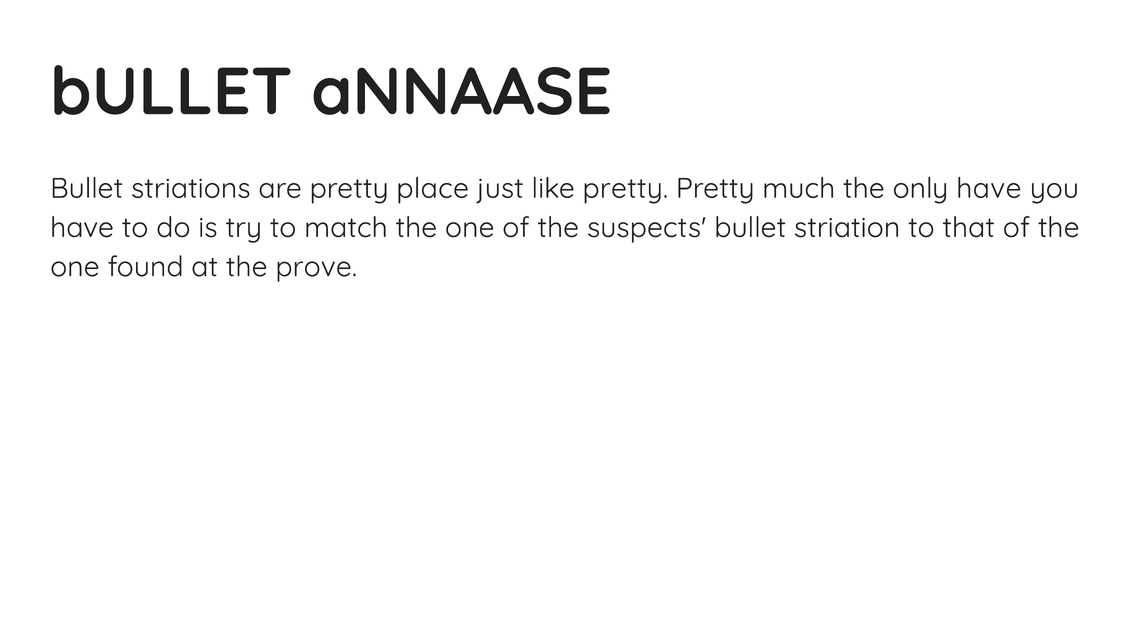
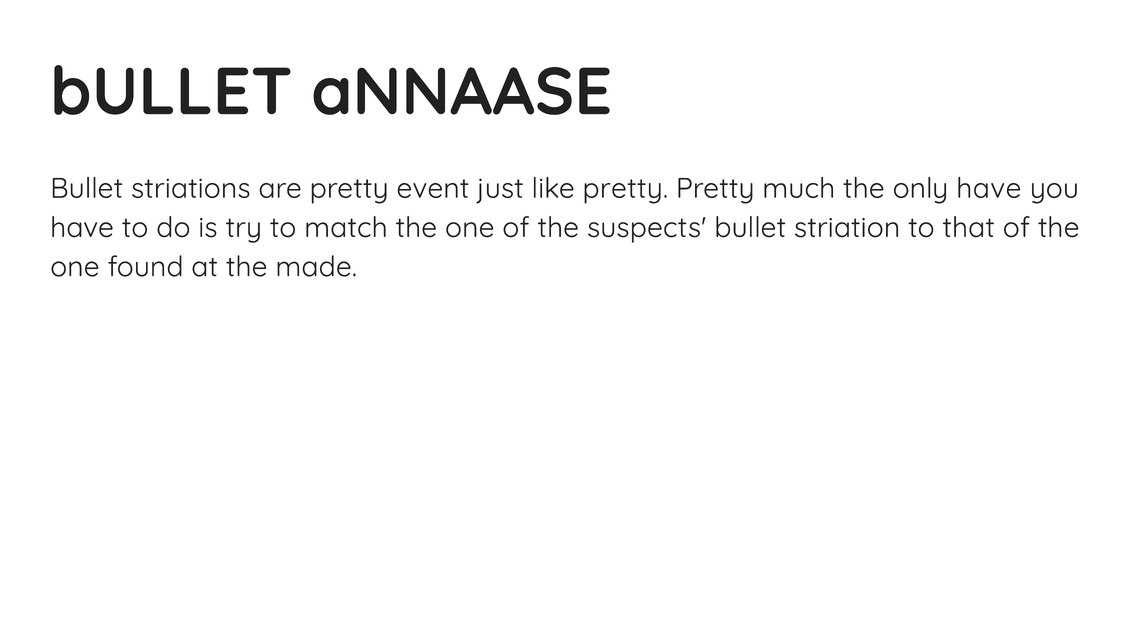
place: place -> event
prove: prove -> made
